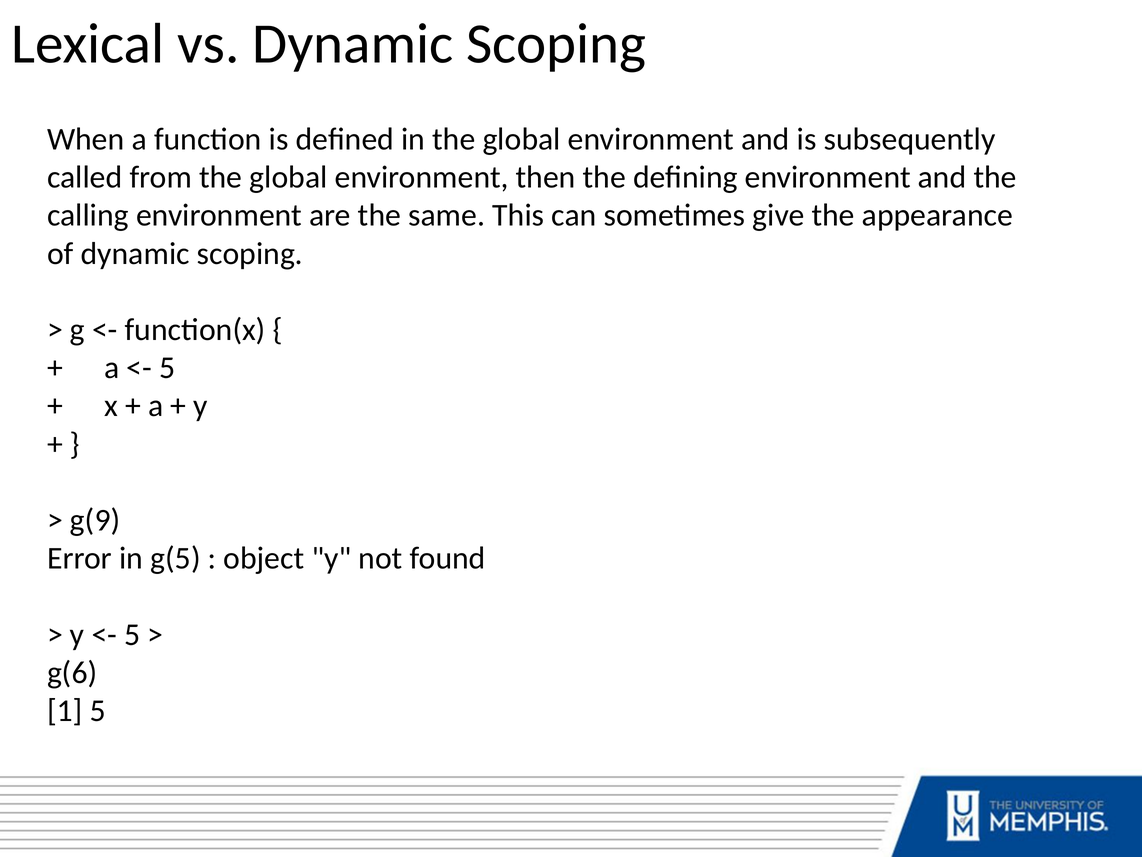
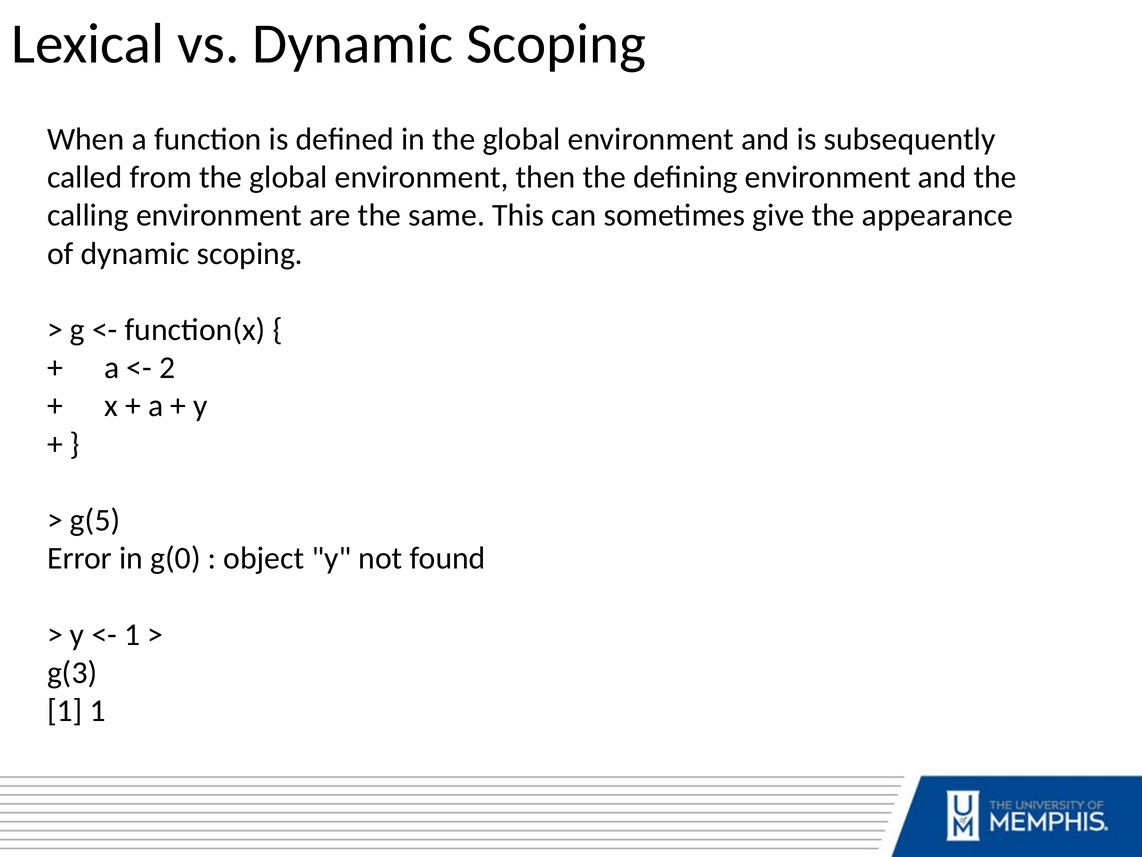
5 at (167, 368): 5 -> 2
g(9: g(9 -> g(5
g(5: g(5 -> g(0
5 at (132, 634): 5 -> 1
g(6: g(6 -> g(3
1 5: 5 -> 1
